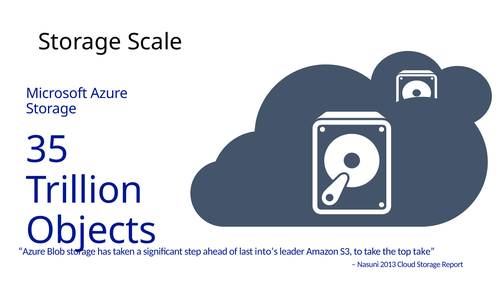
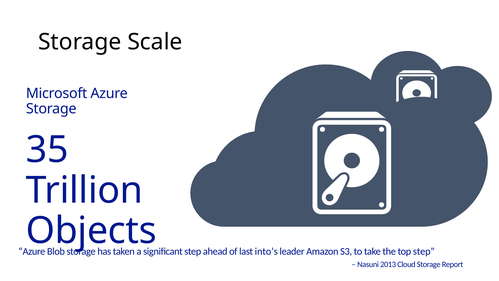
top take: take -> step
